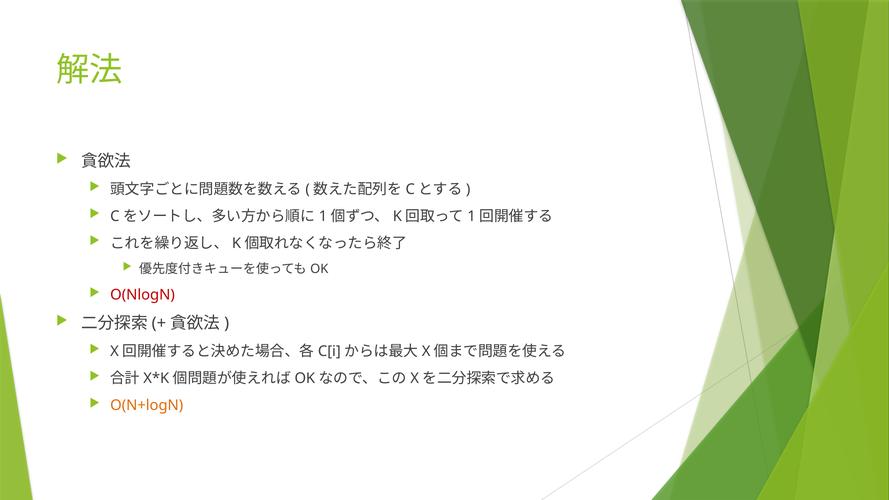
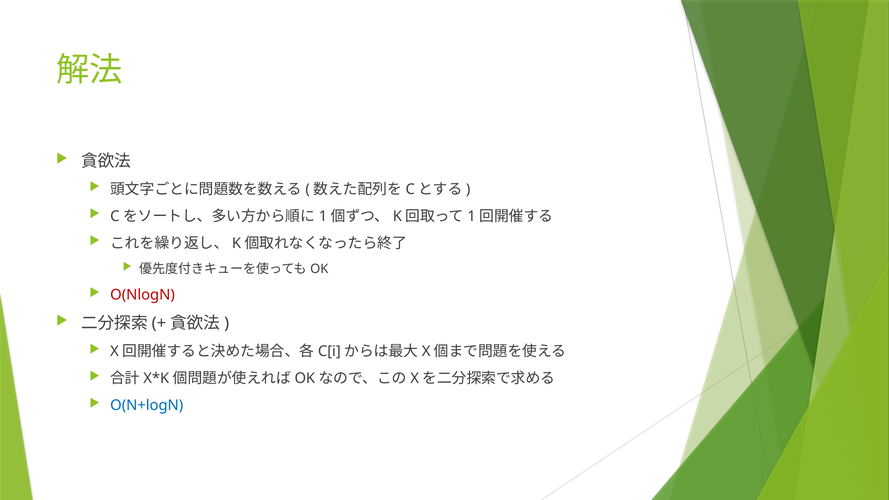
O(N+logN colour: orange -> blue
